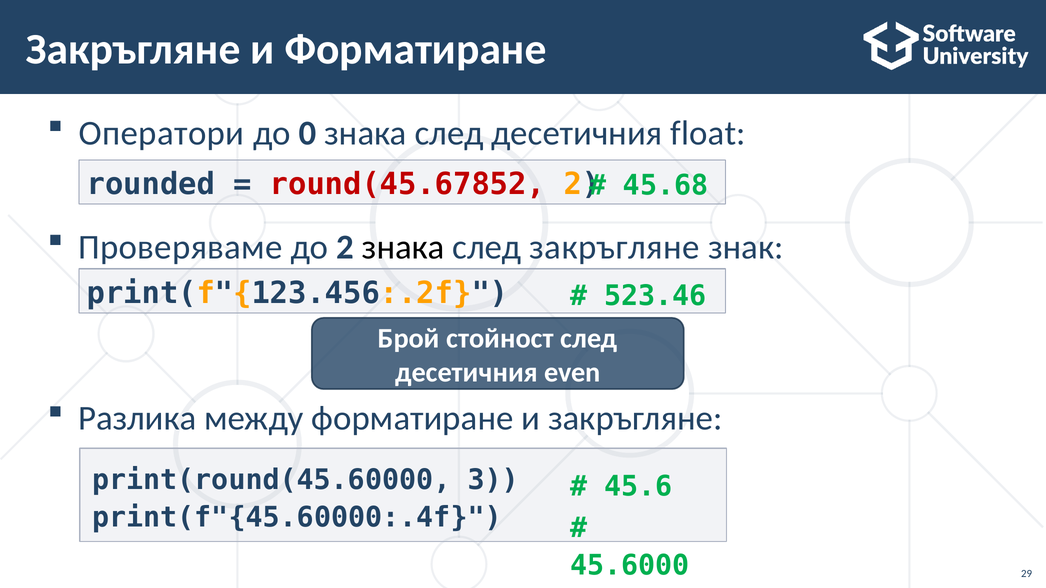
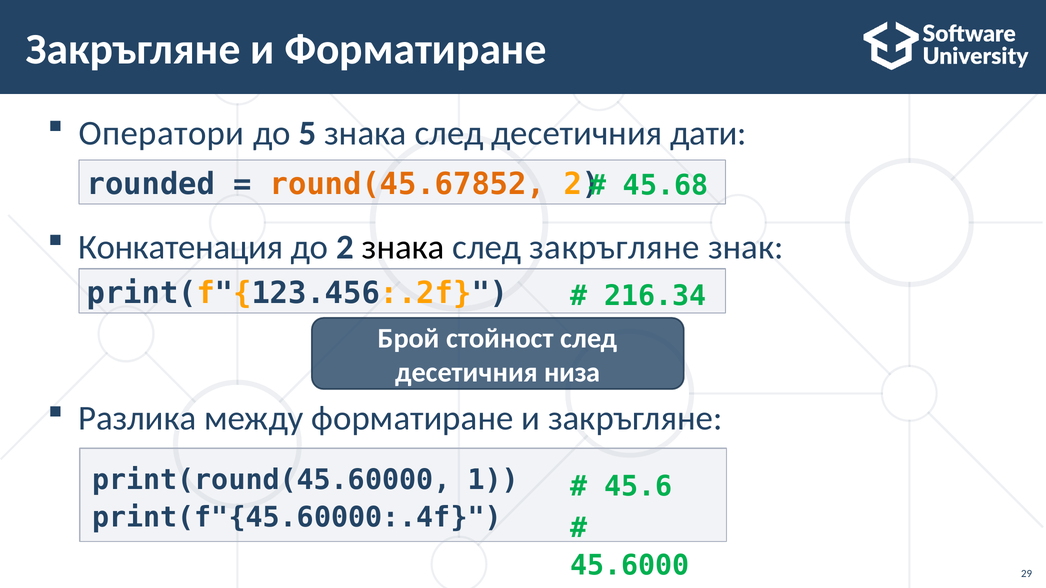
0: 0 -> 5
float: float -> дати
round(45.67852 colour: red -> orange
Проверяваме: Проверяваме -> Конкатенация
523.46: 523.46 -> 216.34
even: even -> низа
3: 3 -> 1
